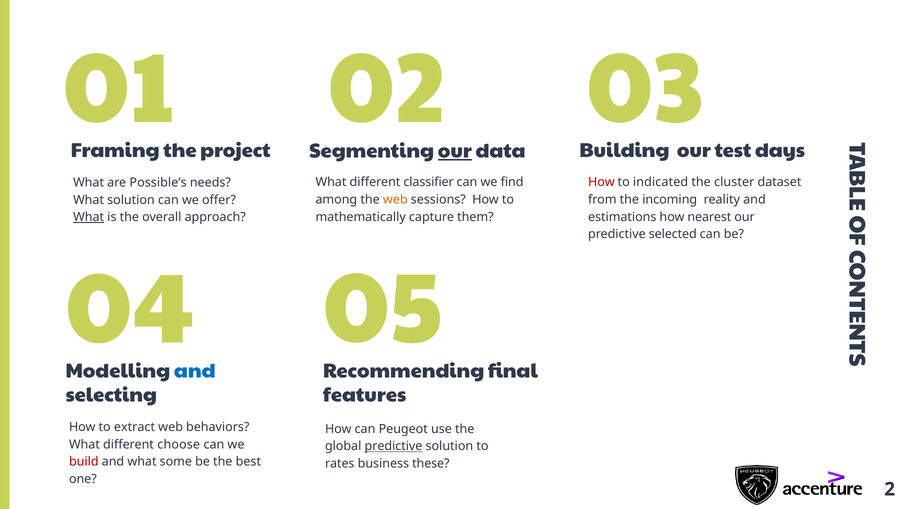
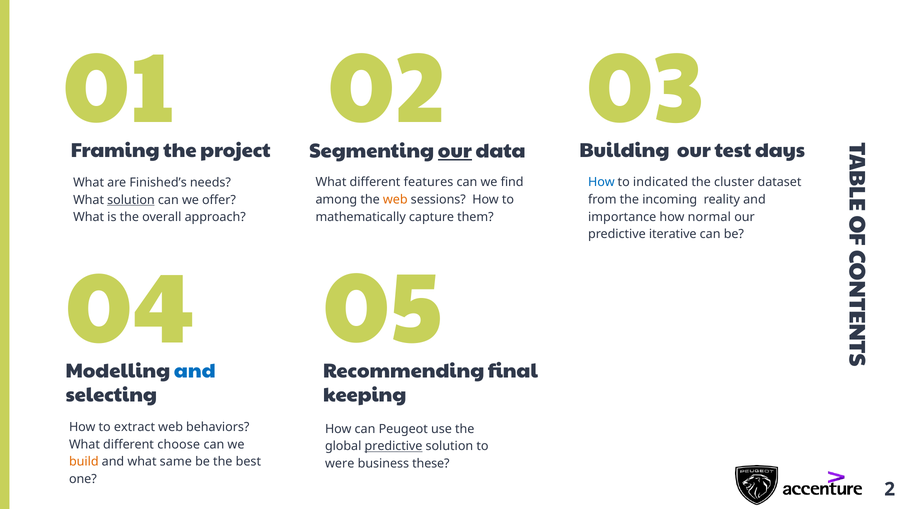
classifier: classifier -> features
How at (601, 182) colour: red -> blue
Possible’s: Possible’s -> Finished’s
solution at (131, 200) underline: none -> present
estimations: estimations -> importance
nearest: nearest -> normal
What at (89, 217) underline: present -> none
selected: selected -> iterative
features: features -> keeping
build colour: red -> orange
some: some -> same
rates: rates -> were
